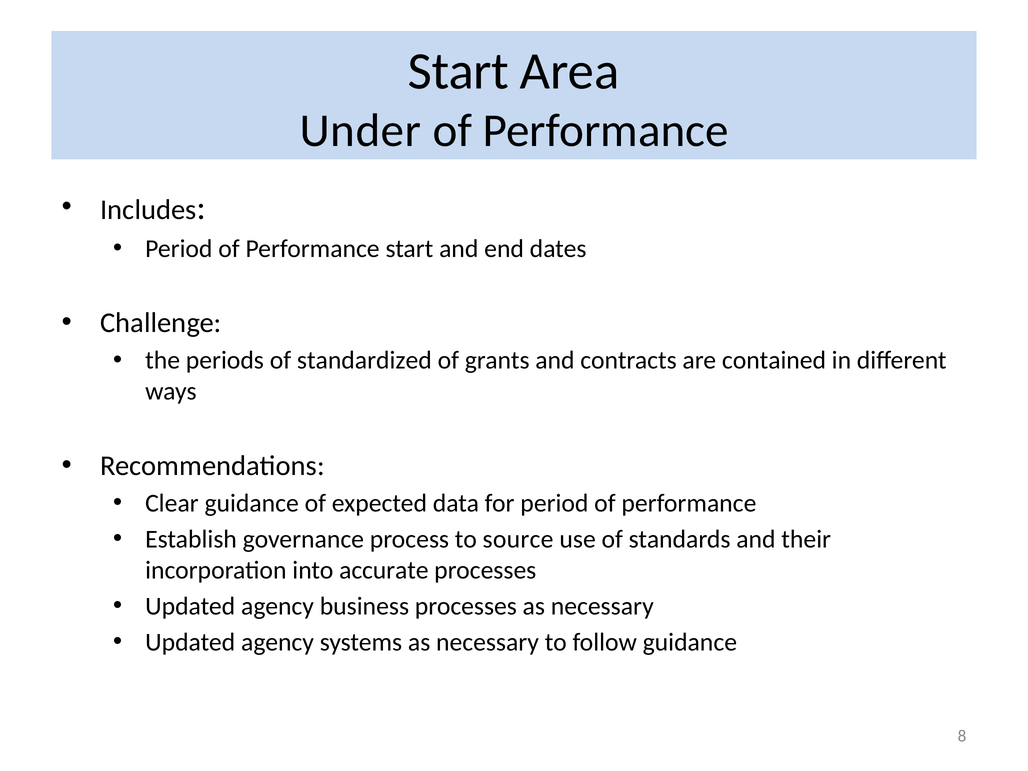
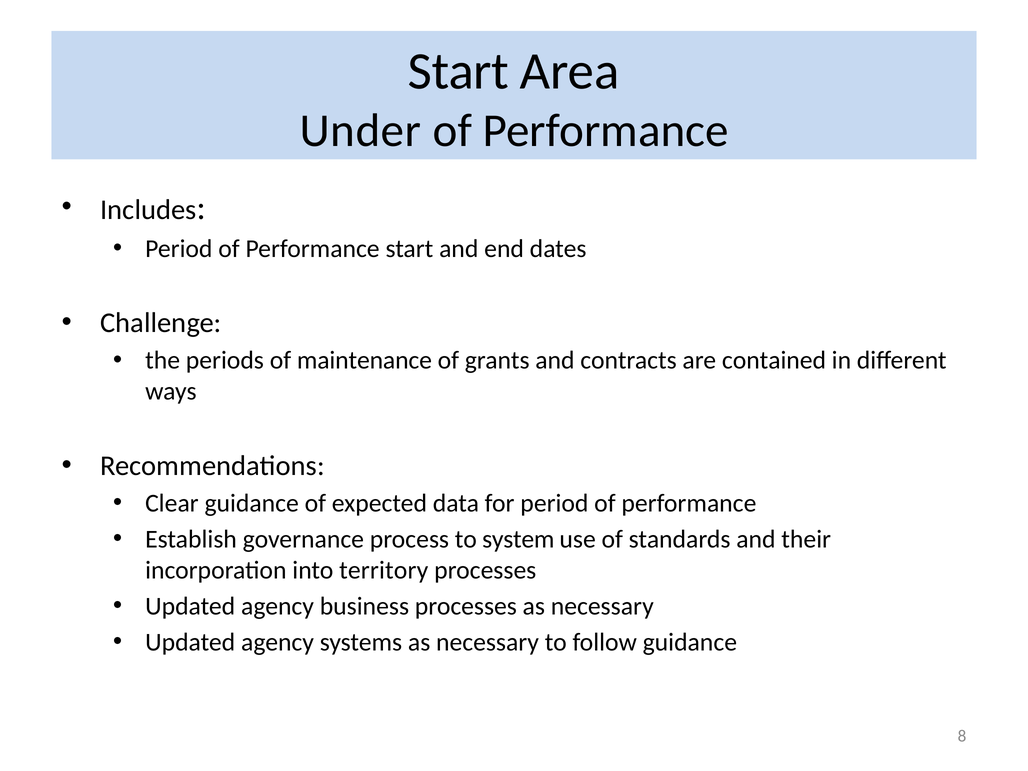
standardized: standardized -> maintenance
source: source -> system
accurate: accurate -> territory
